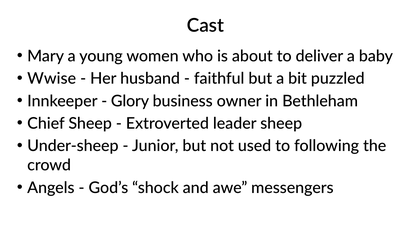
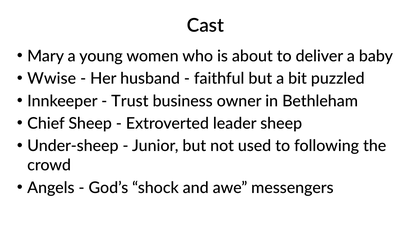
Glory: Glory -> Trust
